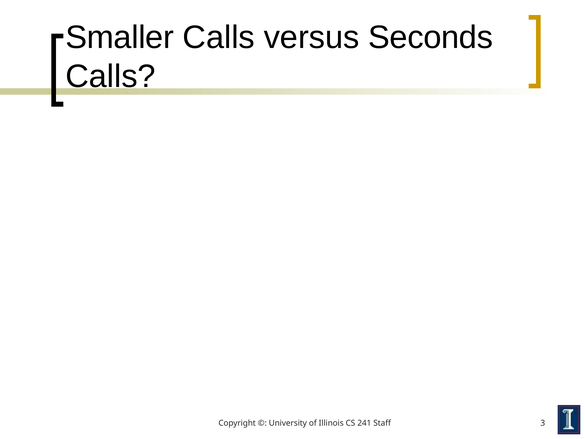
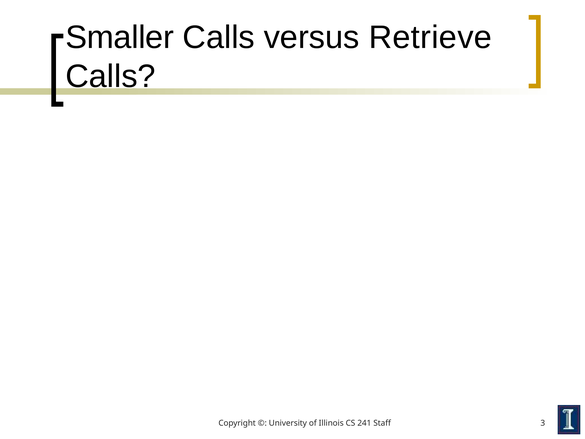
Seconds: Seconds -> Retrieve
